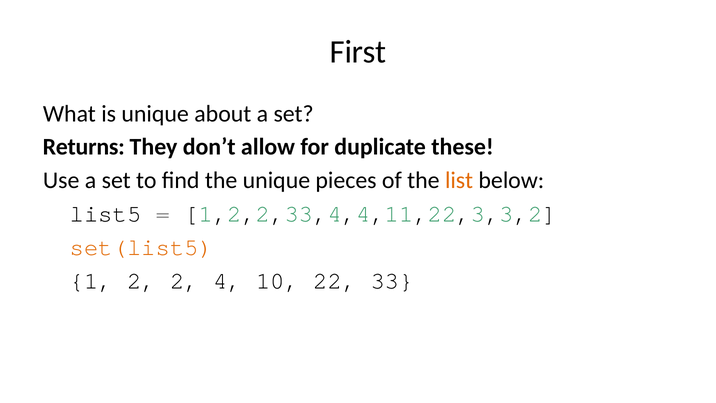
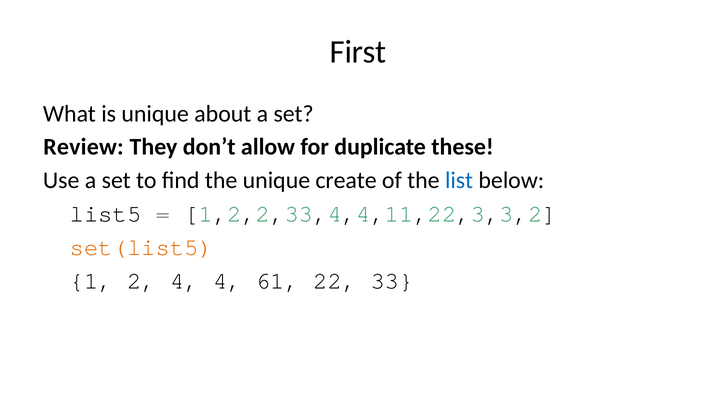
Returns: Returns -> Review
pieces: pieces -> create
list colour: orange -> blue
2 2: 2 -> 4
10: 10 -> 61
